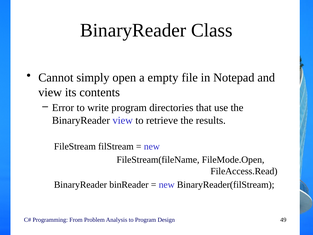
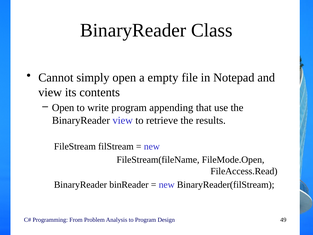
Error at (63, 108): Error -> Open
directories: directories -> appending
